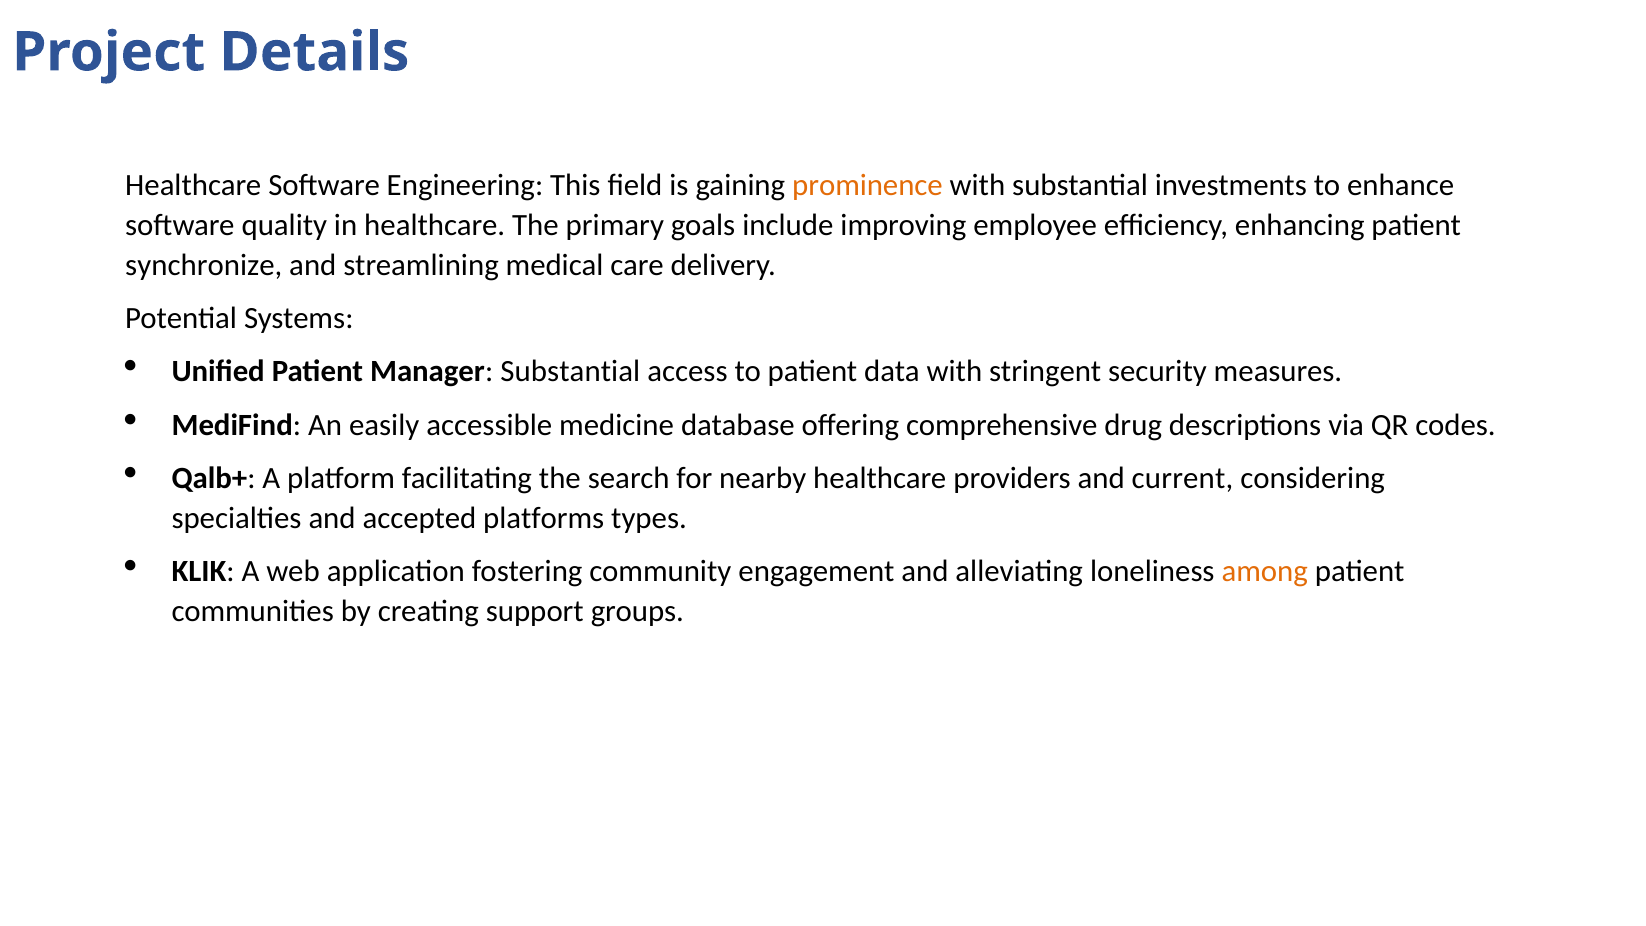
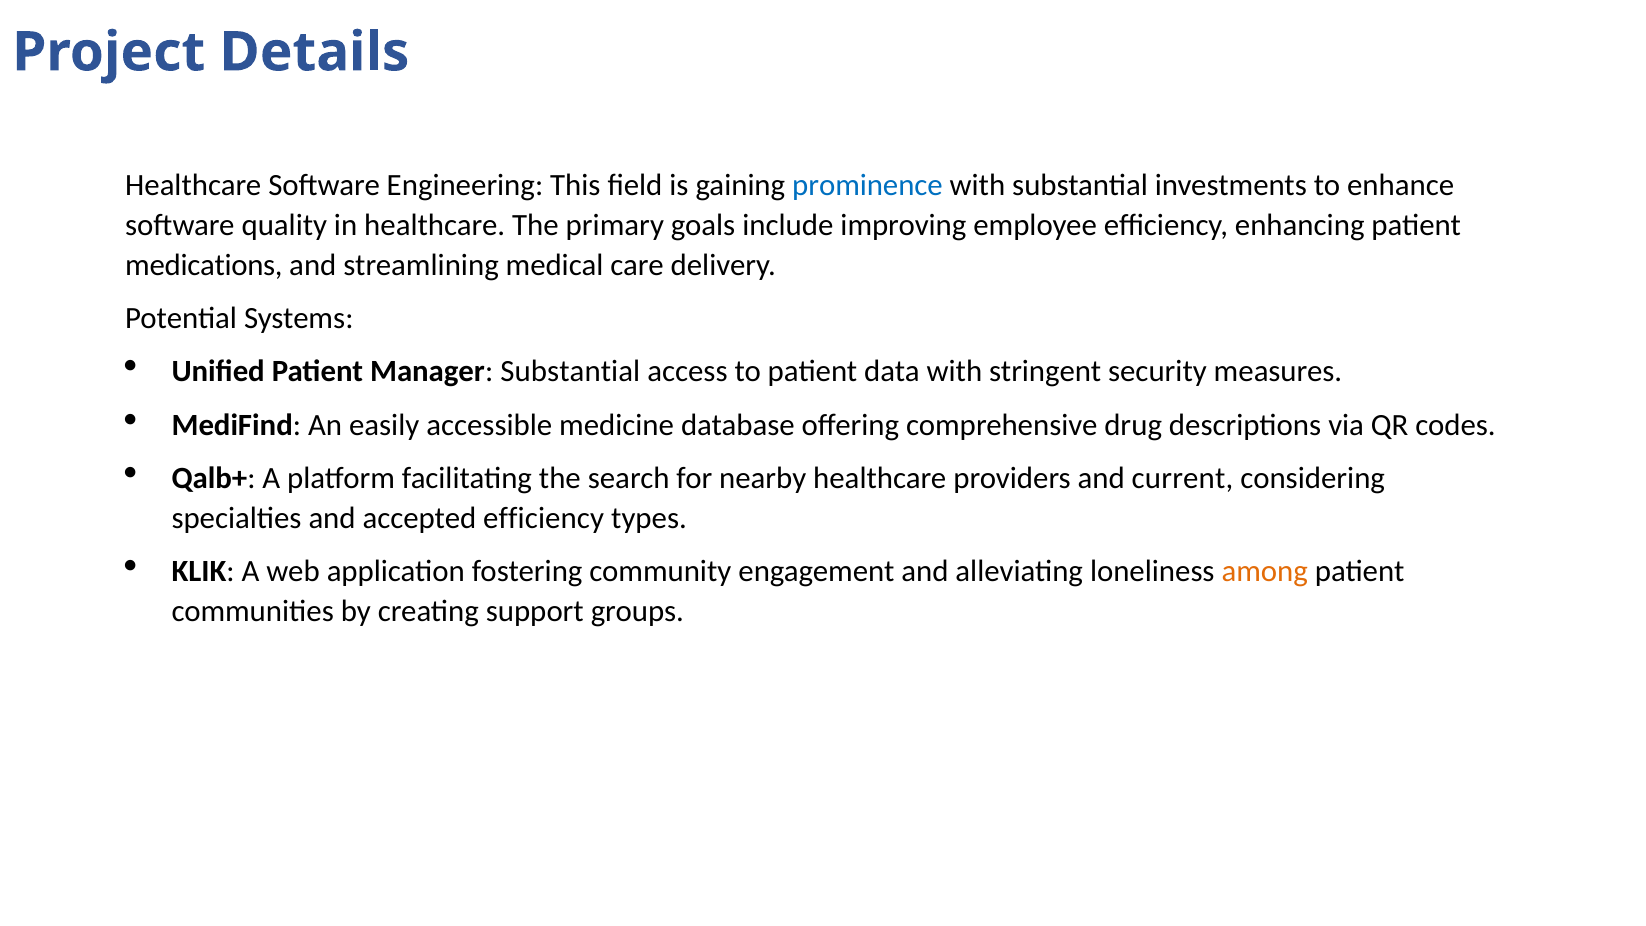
prominence colour: orange -> blue
synchronize: synchronize -> medications
accepted platforms: platforms -> efficiency
